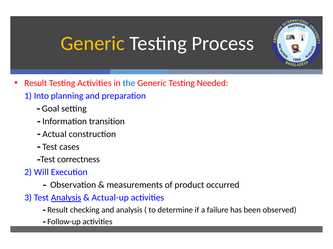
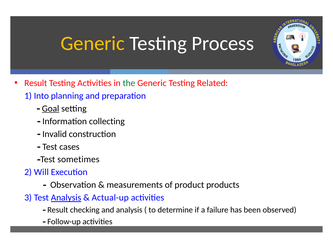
the colour: blue -> green
Needed: Needed -> Related
Goal underline: none -> present
transition: transition -> collecting
Actual: Actual -> Invalid
correctness: correctness -> sometimes
occurred: occurred -> products
